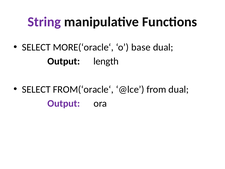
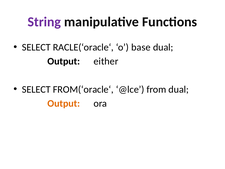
MORE(‘oracle‘: MORE(‘oracle‘ -> RACLE(‘oracle‘
length: length -> either
Output at (64, 103) colour: purple -> orange
